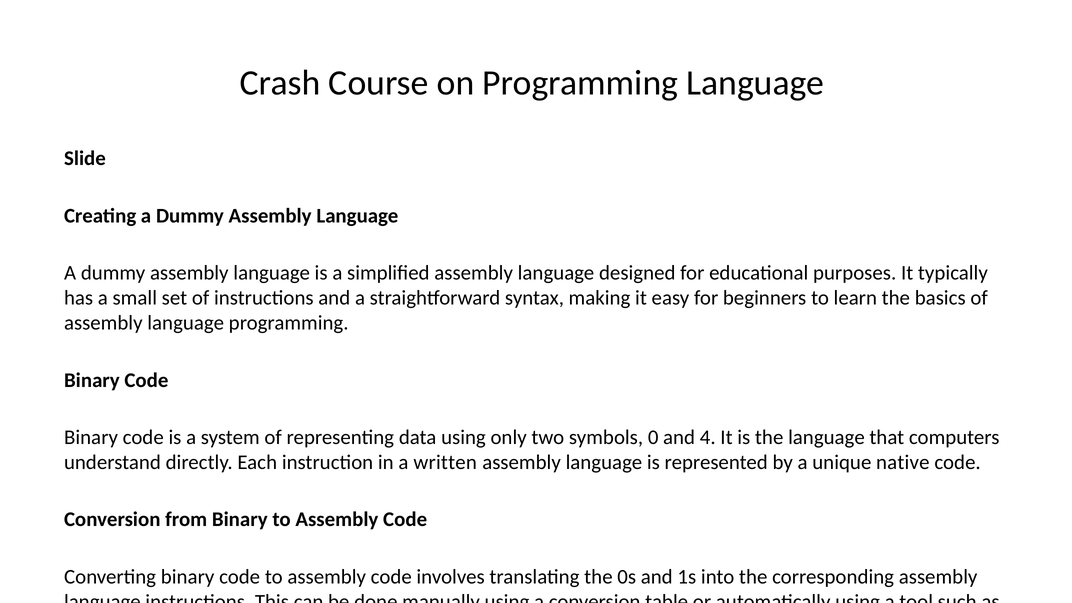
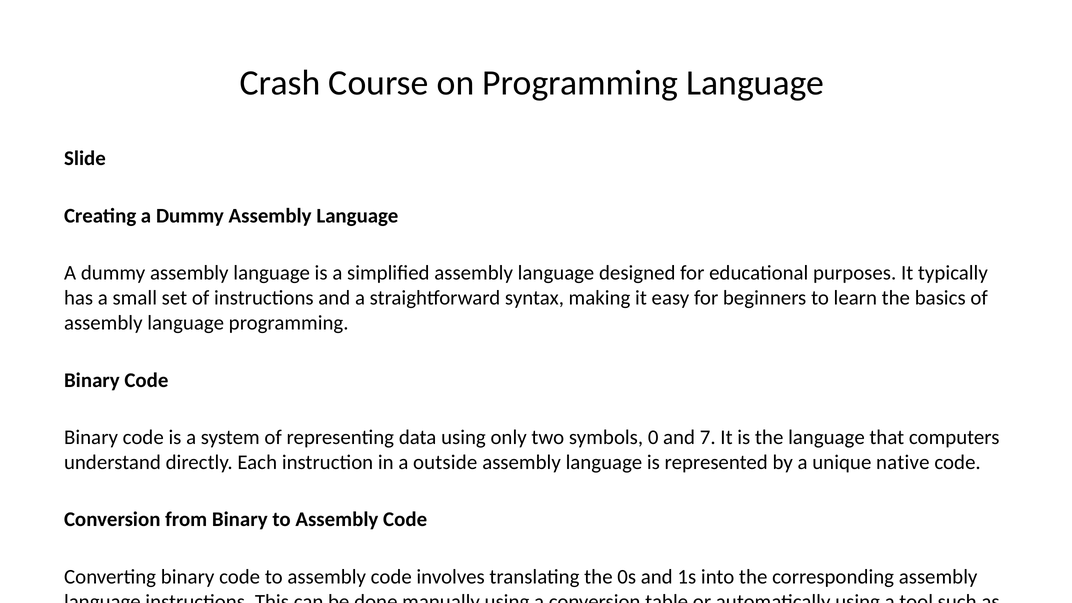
4: 4 -> 7
written: written -> outside
